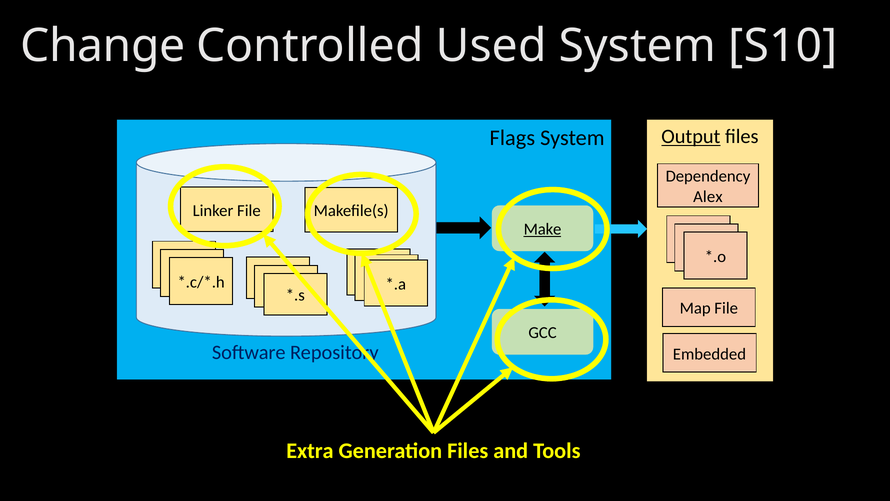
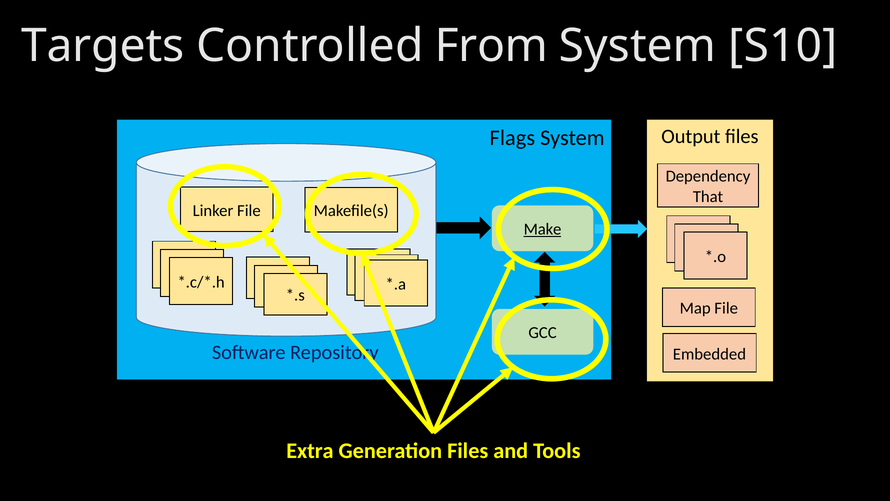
Change: Change -> Targets
Used: Used -> From
Output underline: present -> none
Alex: Alex -> That
